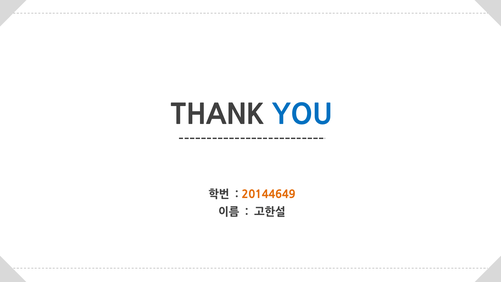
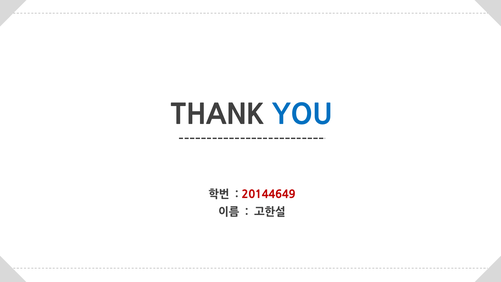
20144649 colour: orange -> red
